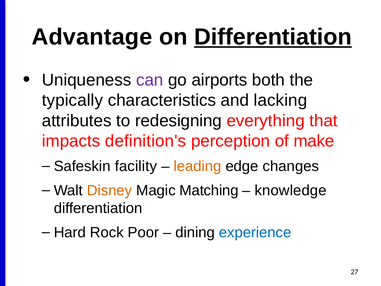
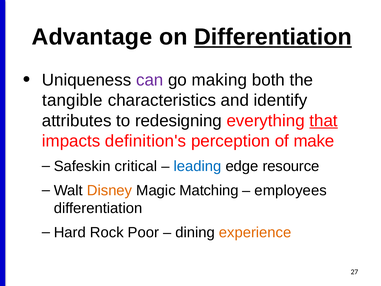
airports: airports -> making
typically: typically -> tangible
lacking: lacking -> identify
that underline: none -> present
facility: facility -> critical
leading colour: orange -> blue
changes: changes -> resource
knowledge: knowledge -> employees
experience colour: blue -> orange
